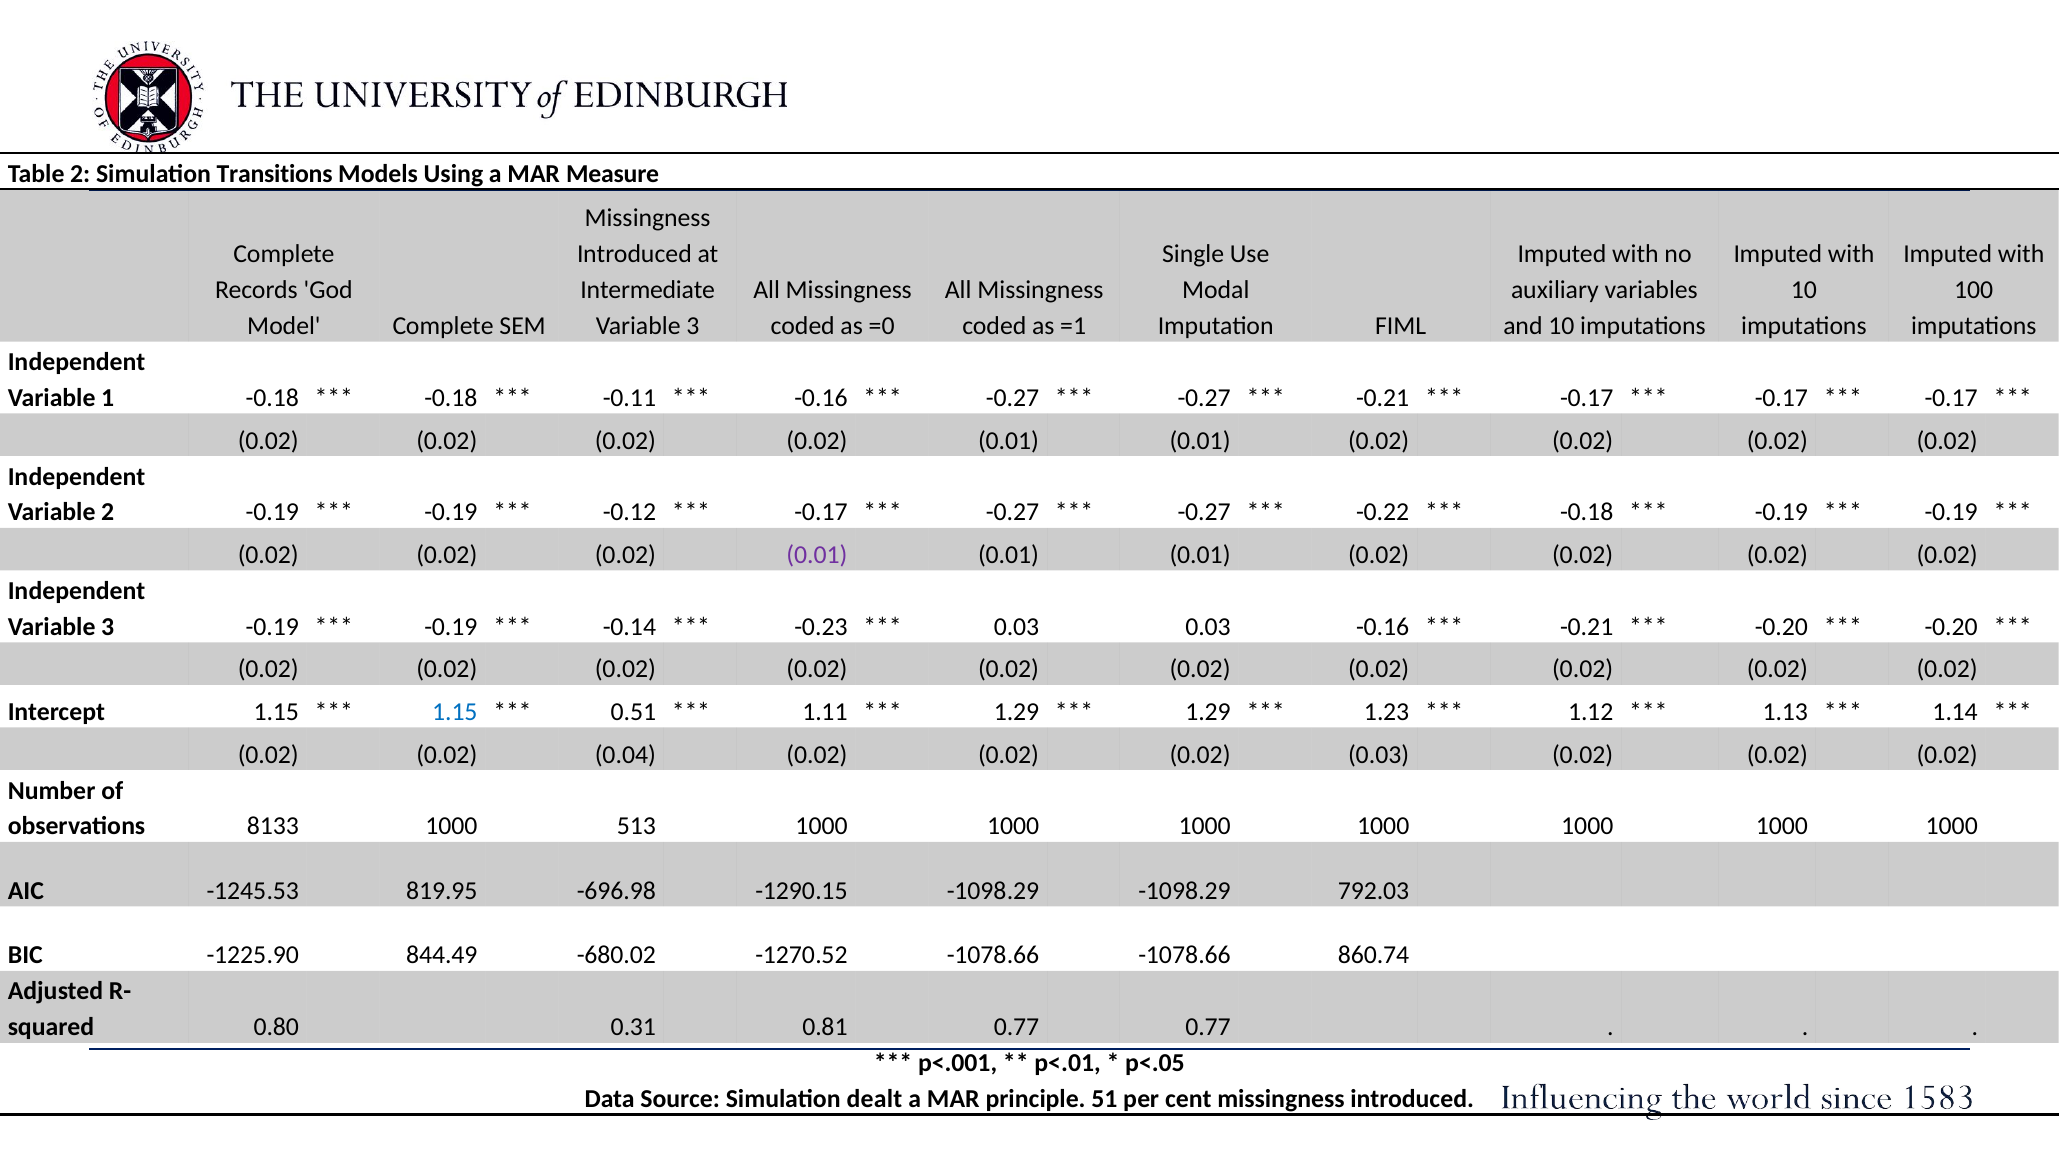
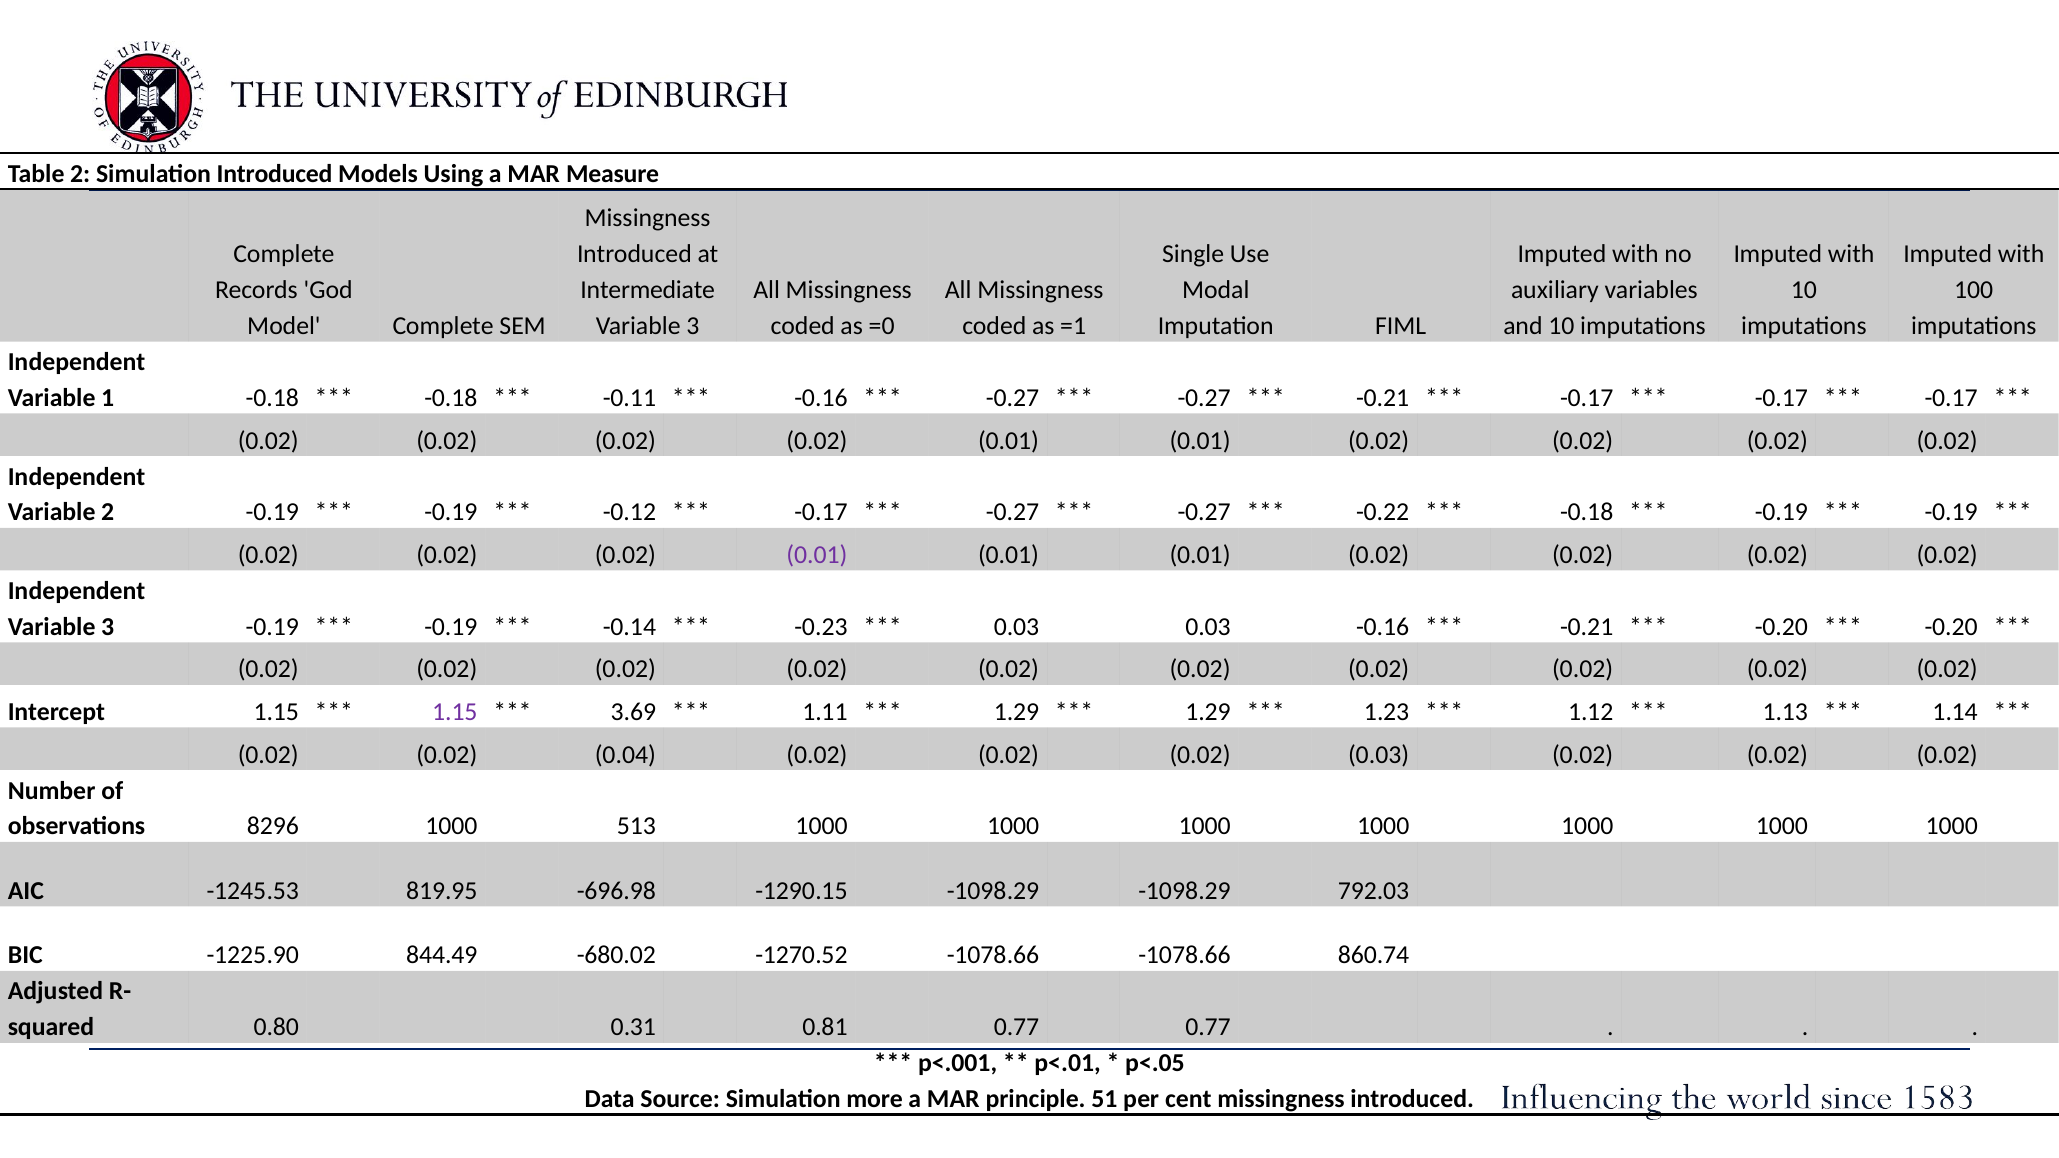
Simulation Transitions: Transitions -> Introduced
1.15 at (455, 712) colour: blue -> purple
0.51: 0.51 -> 3.69
8133: 8133 -> 8296
dealt: dealt -> more
